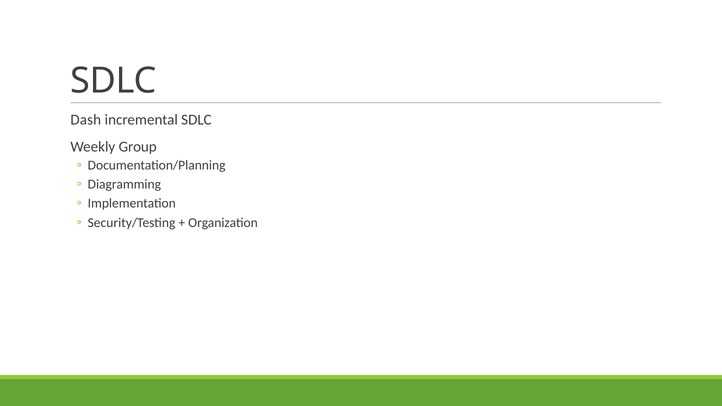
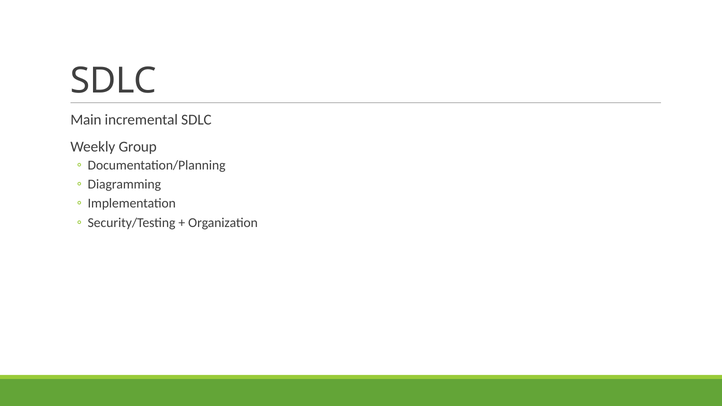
Dash: Dash -> Main
